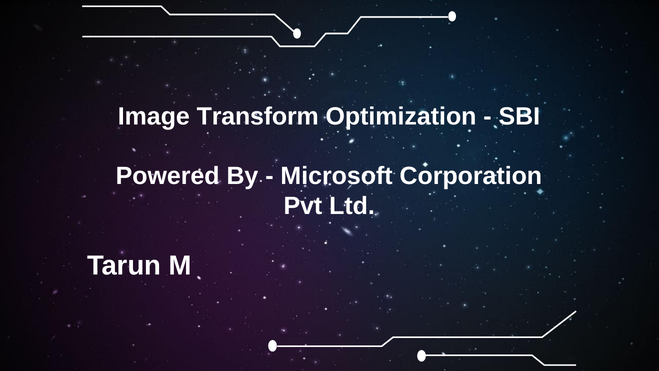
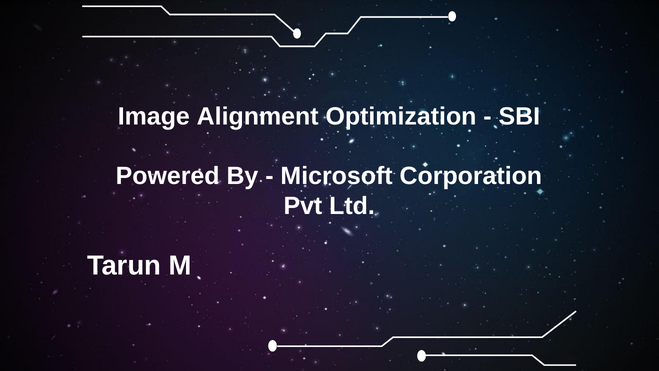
Transform: Transform -> Alignment
